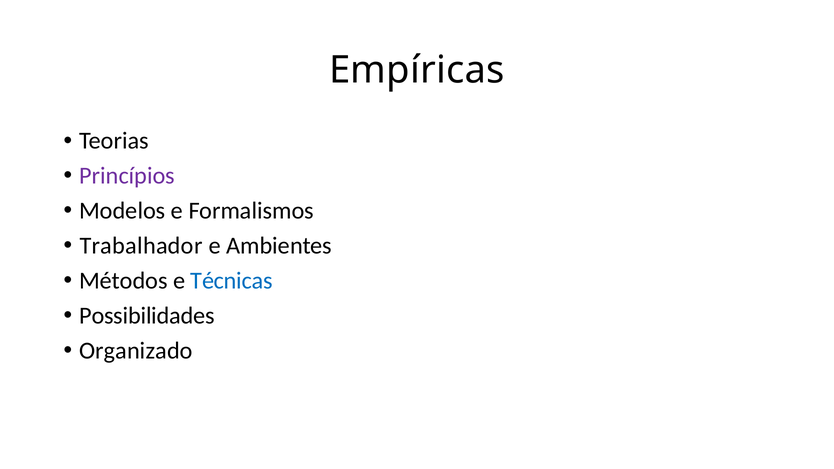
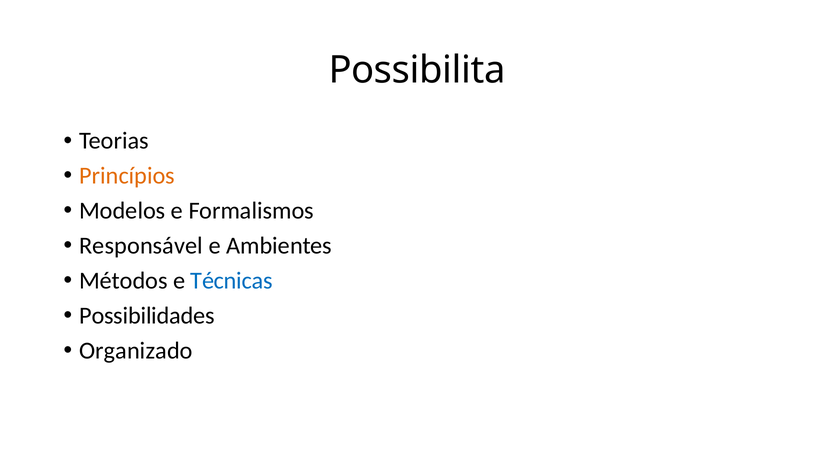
Empíricas: Empíricas -> Possibilita
Princípios colour: purple -> orange
Trabalhador: Trabalhador -> Responsável
